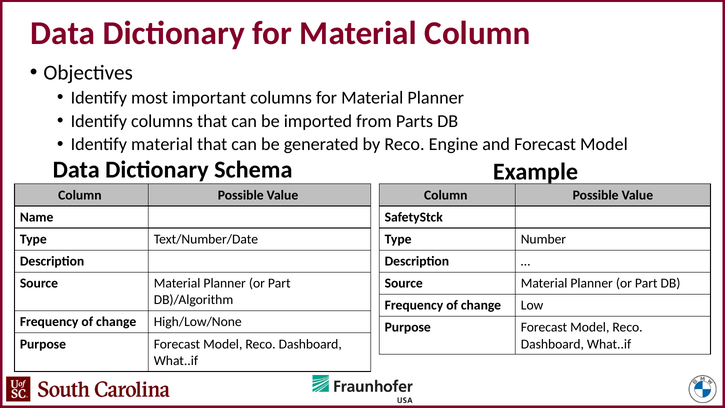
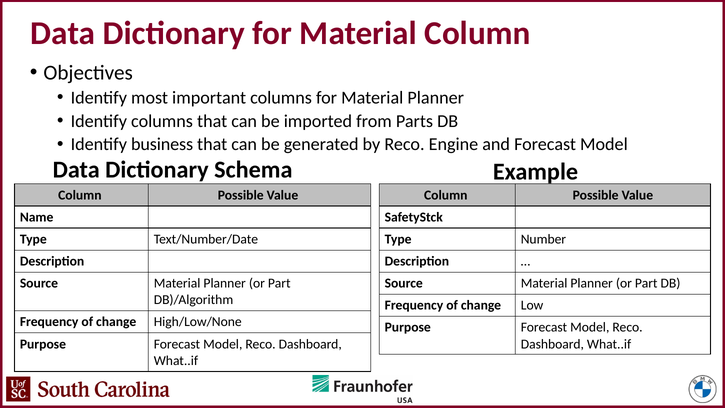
Identify material: material -> business
